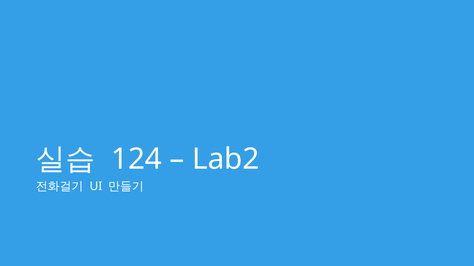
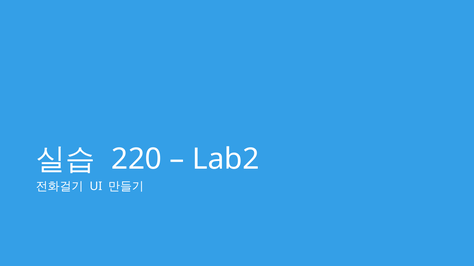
124: 124 -> 220
